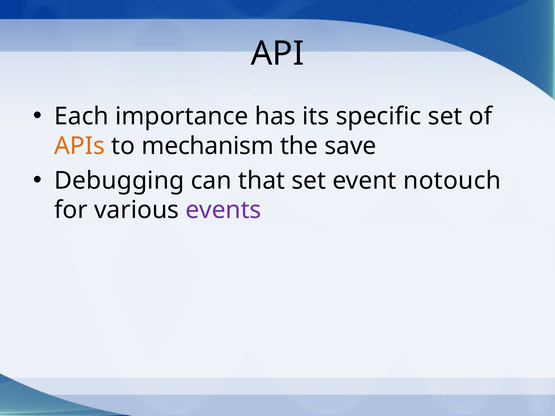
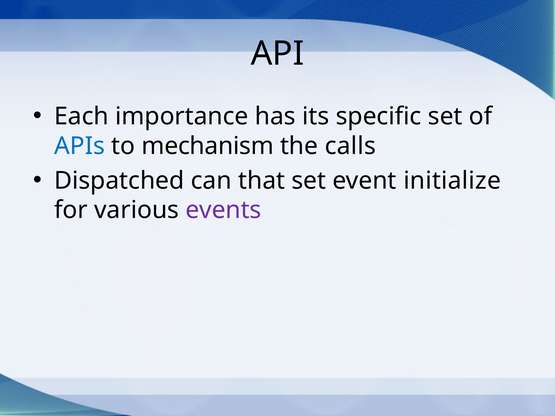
APIs colour: orange -> blue
save: save -> calls
Debugging: Debugging -> Dispatched
notouch: notouch -> initialize
